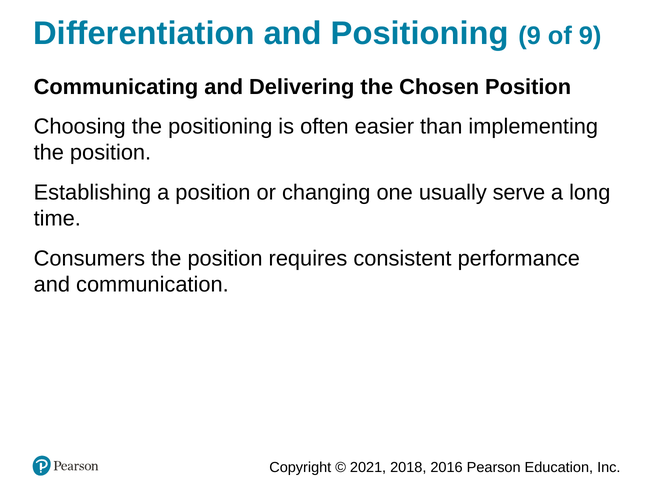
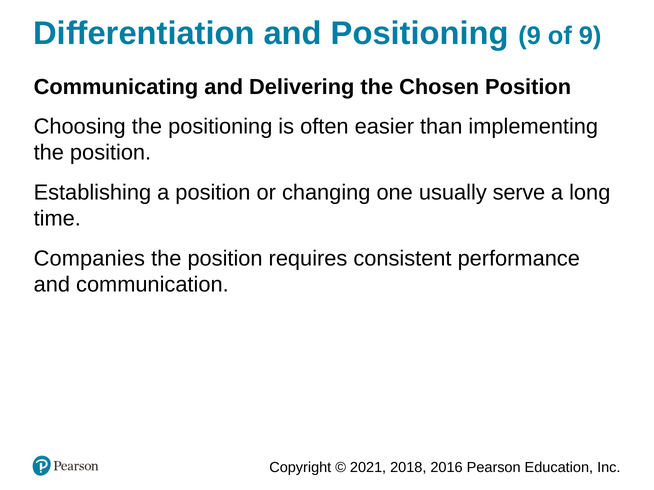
Consumers: Consumers -> Companies
